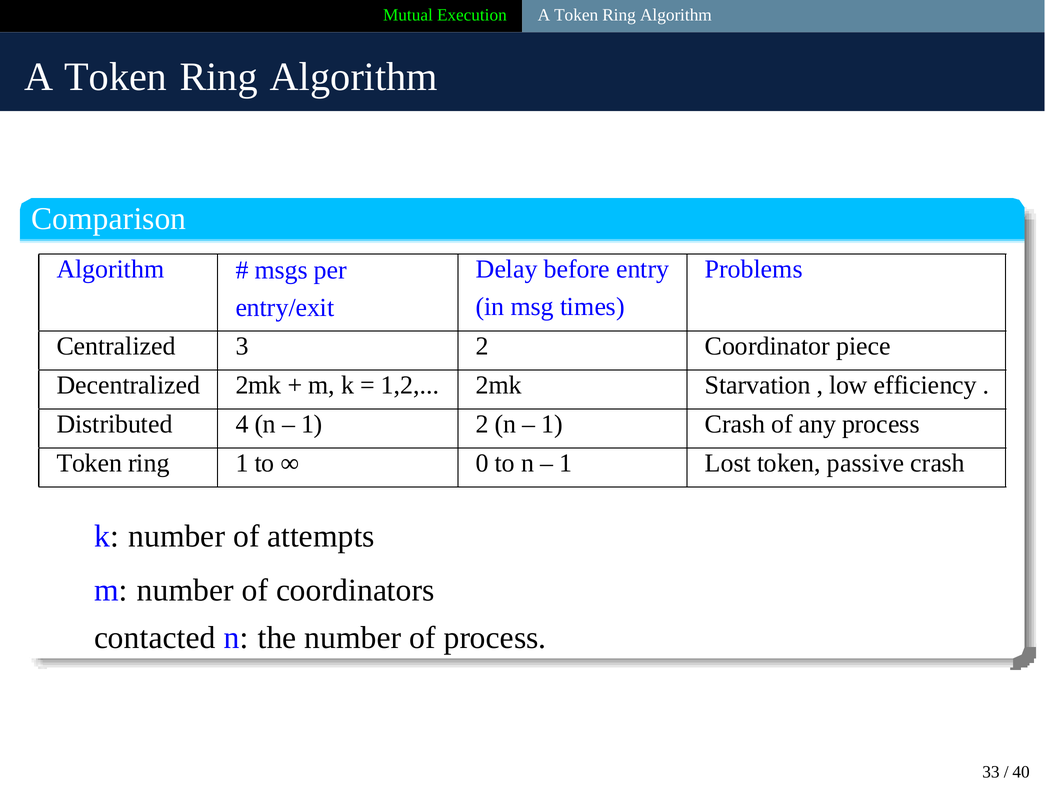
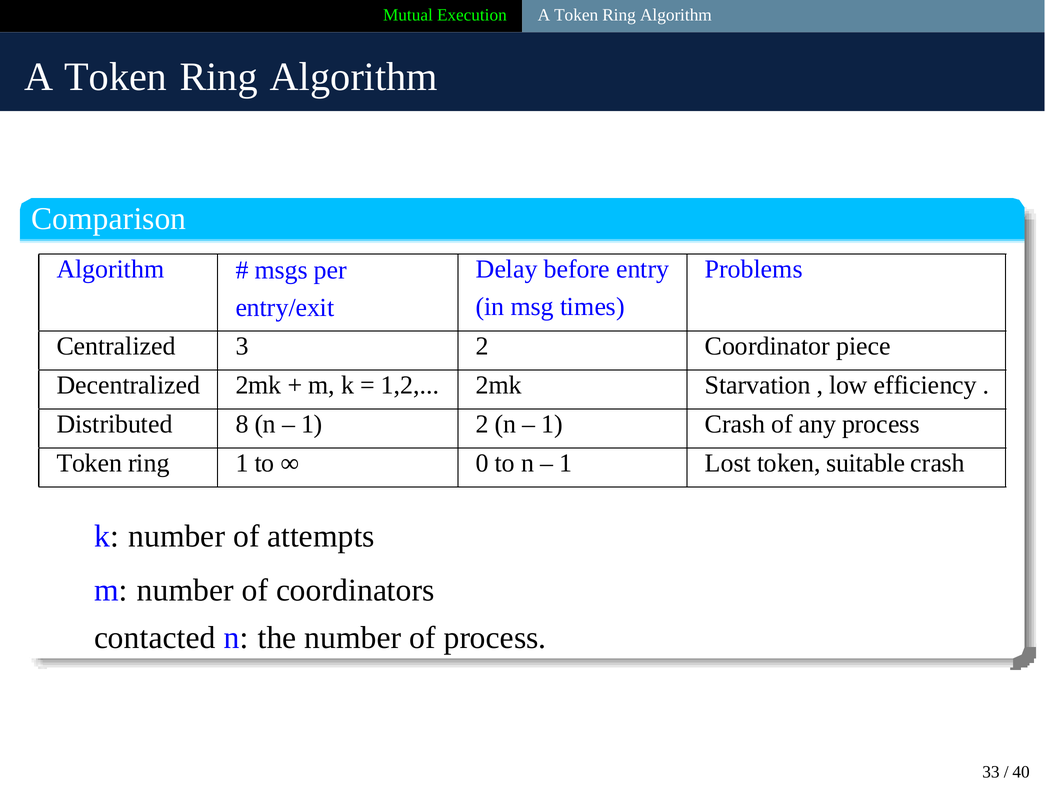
4: 4 -> 8
passive: passive -> suitable
